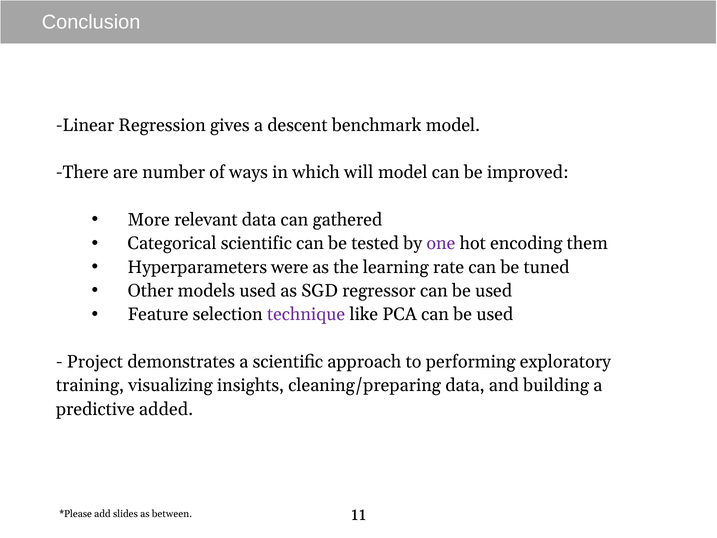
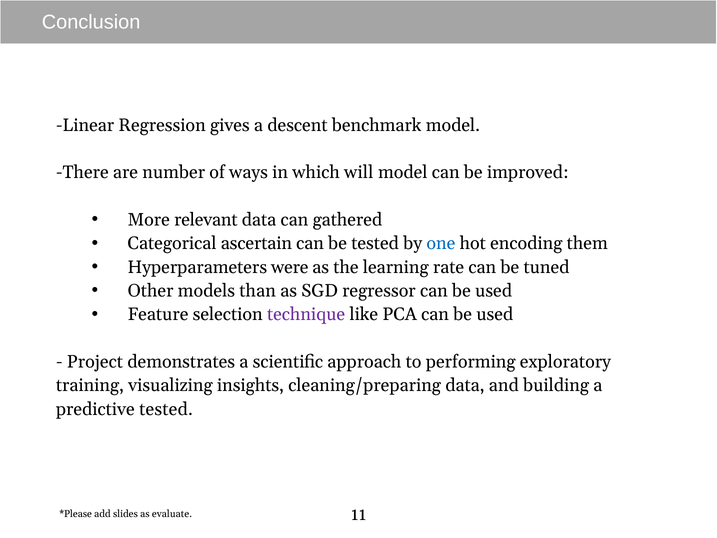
Categorical scientific: scientific -> ascertain
one colour: purple -> blue
models used: used -> than
predictive added: added -> tested
between: between -> evaluate
